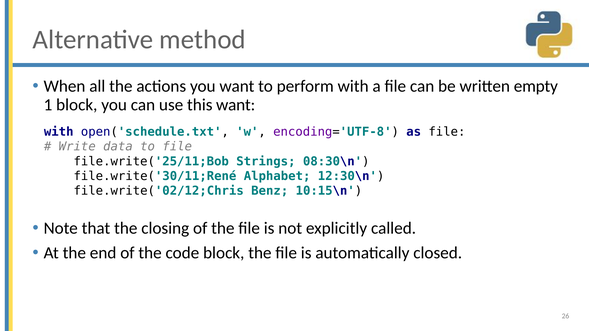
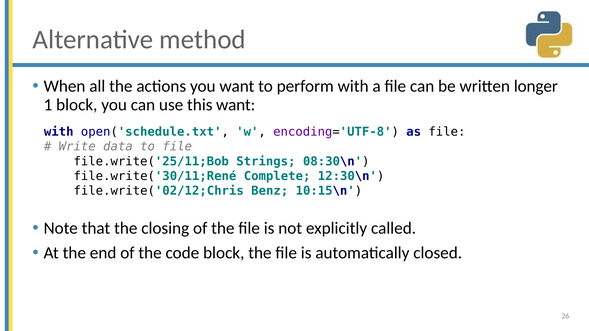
empty: empty -> longer
Alphabet: Alphabet -> Complete
